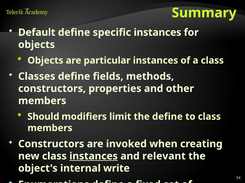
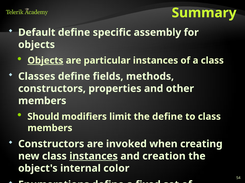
specific instances: instances -> assembly
Objects at (45, 61) underline: none -> present
relevant: relevant -> creation
write: write -> color
